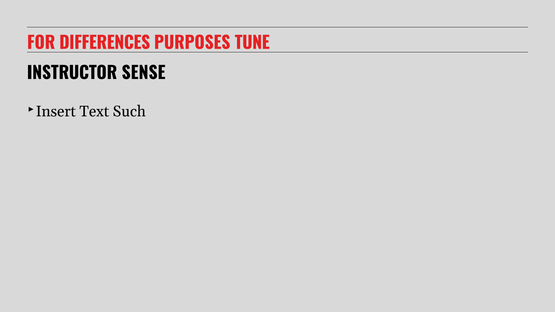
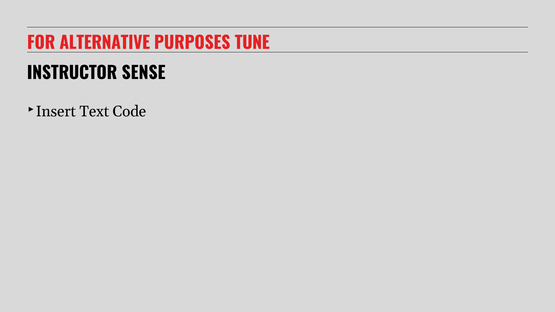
DIFFERENCES: DIFFERENCES -> ALTERNATIVE
Such: Such -> Code
